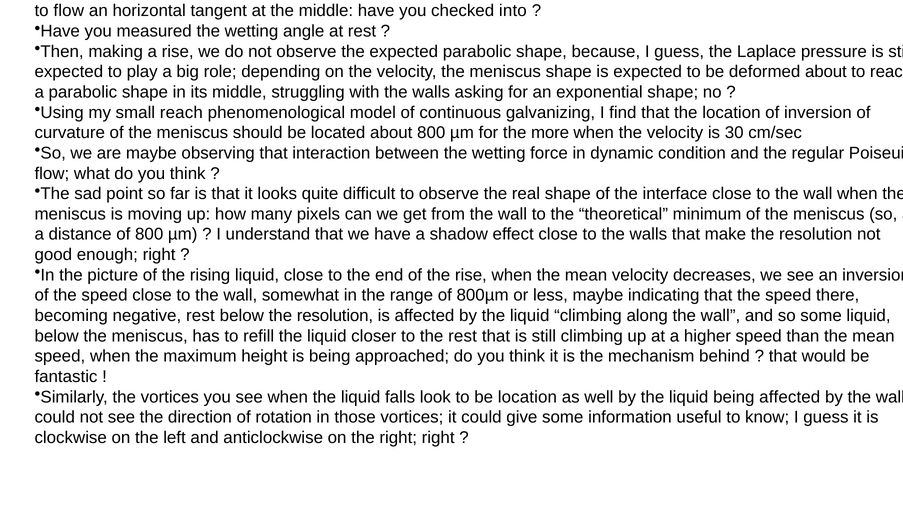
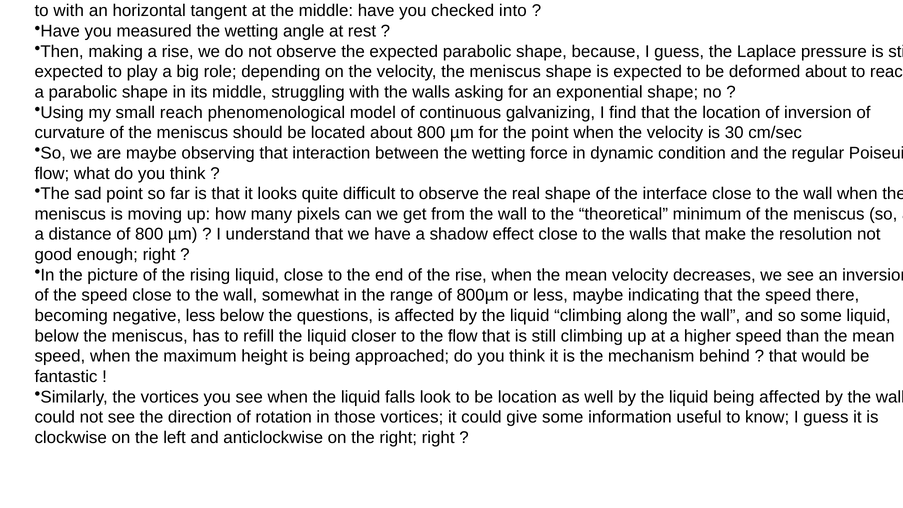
to flow: flow -> with
the more: more -> point
negative rest: rest -> less
below the resolution: resolution -> questions
the rest: rest -> flow
